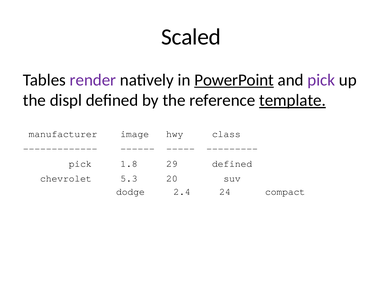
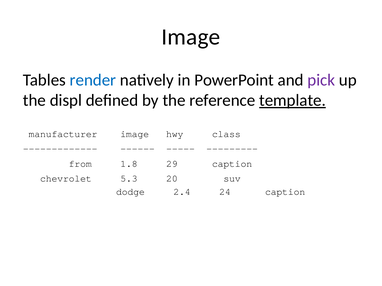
Scaled at (191, 37): Scaled -> Image
render colour: purple -> blue
PowerPoint underline: present -> none
pick at (80, 164): pick -> from
29 defined: defined -> caption
24 compact: compact -> caption
